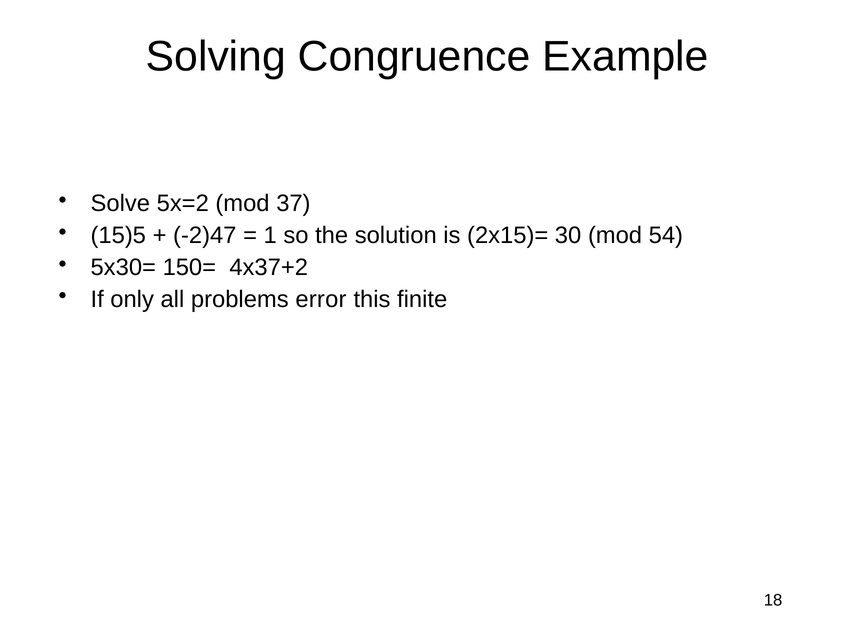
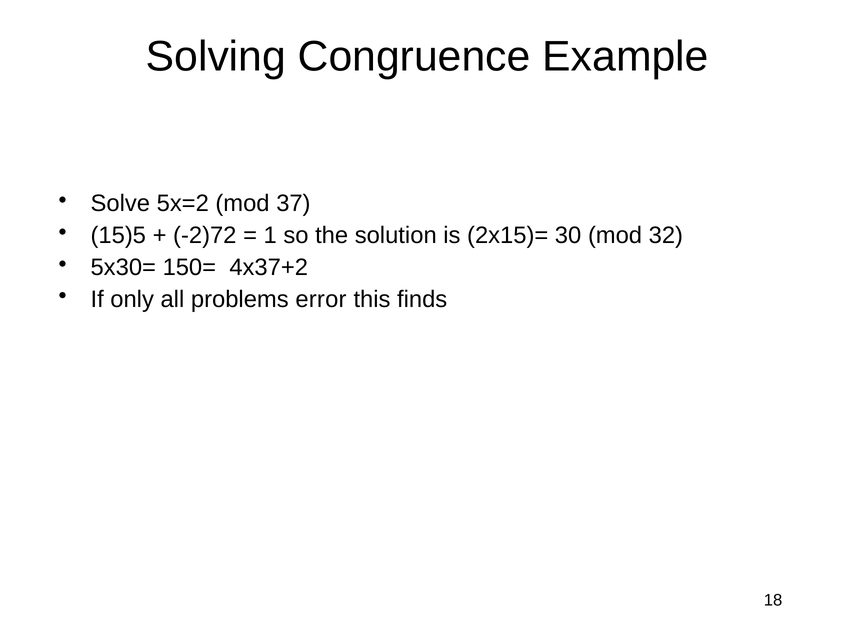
-2)47: -2)47 -> -2)72
54: 54 -> 32
finite: finite -> finds
